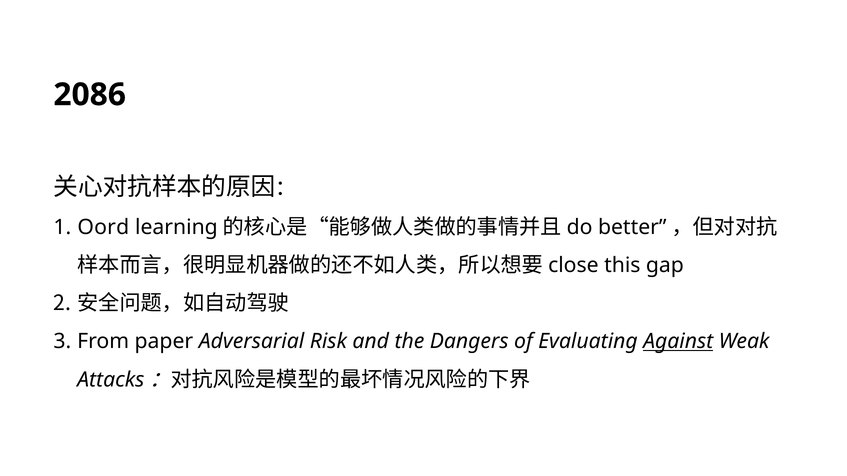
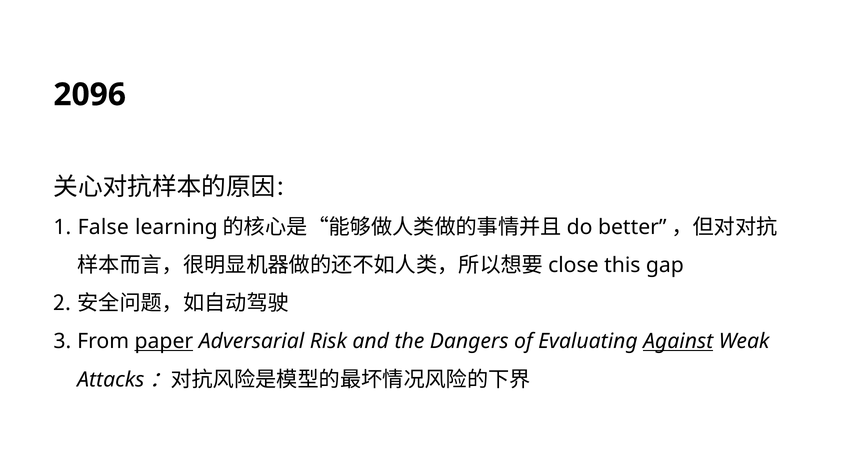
2086: 2086 -> 2096
Oord: Oord -> False
paper underline: none -> present
